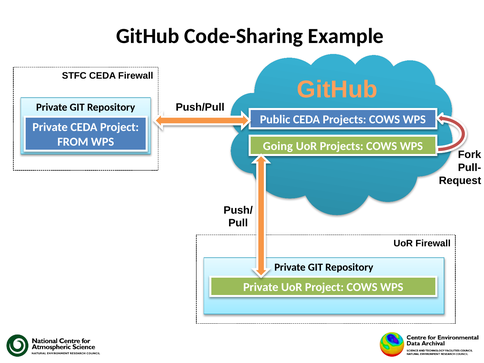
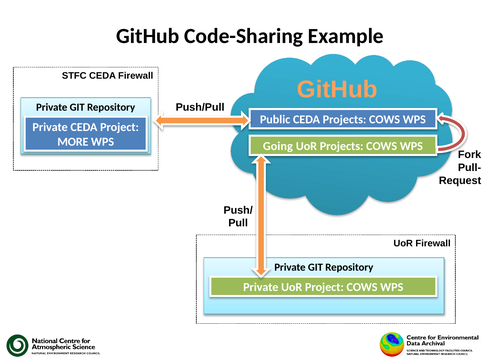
FROM: FROM -> MORE
